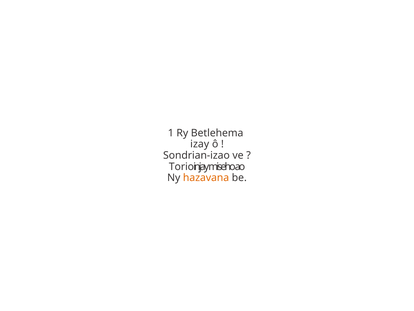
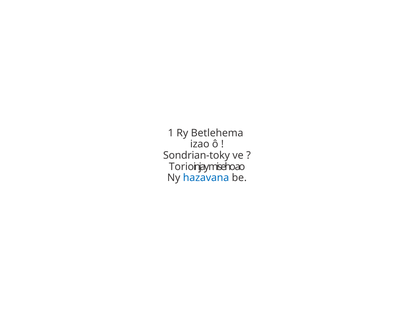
izay: izay -> izao
Sondrian-izao: Sondrian-izao -> Sondrian-toky
hazavana colour: orange -> blue
